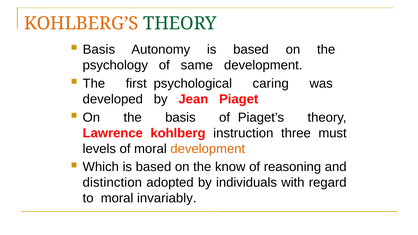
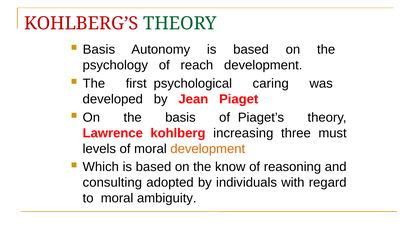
KOHLBERG’S colour: orange -> red
same: same -> reach
instruction: instruction -> increasing
distinction: distinction -> consulting
invariably: invariably -> ambiguity
